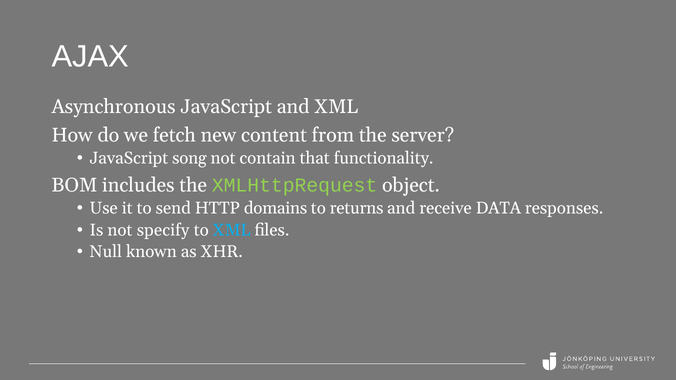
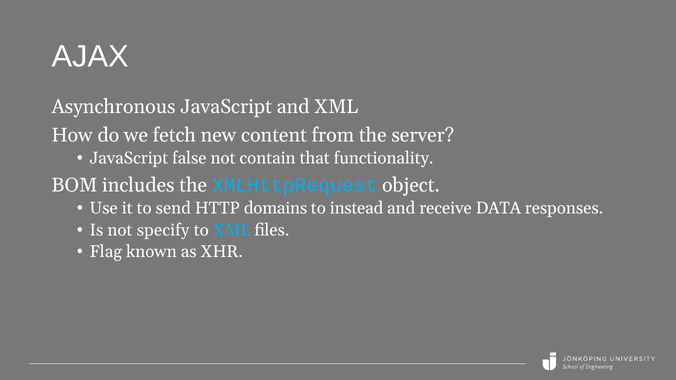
song: song -> false
XMLHttpRequest colour: light green -> light blue
returns: returns -> instead
Null: Null -> Flag
